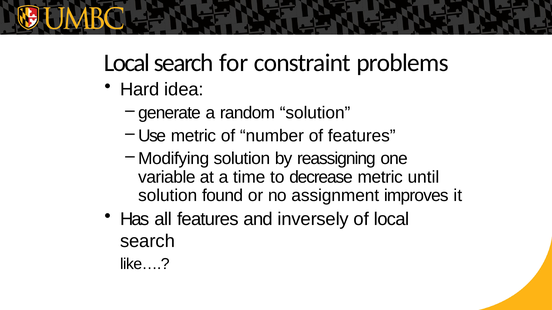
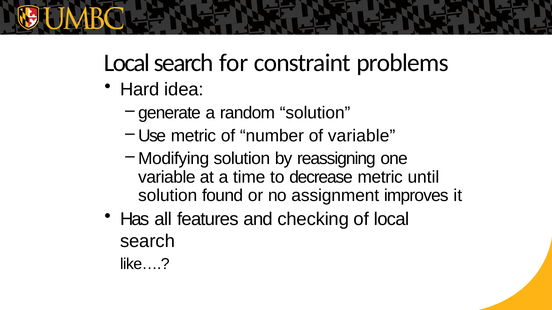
of features: features -> variable
inversely: inversely -> checking
